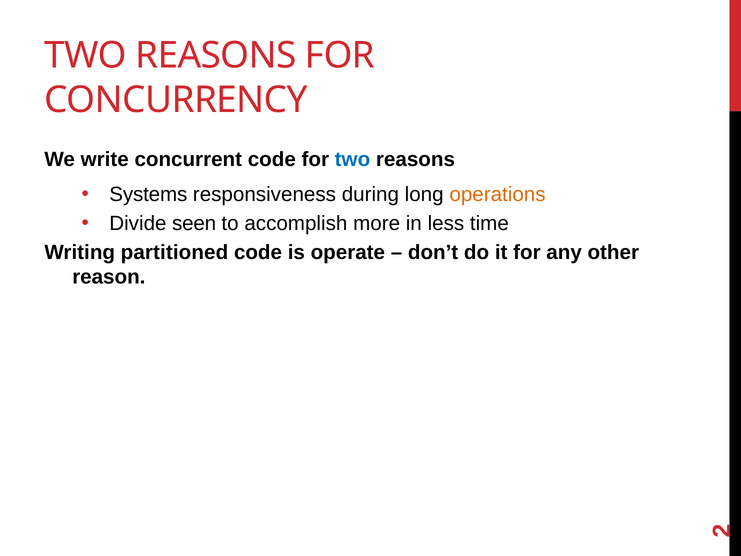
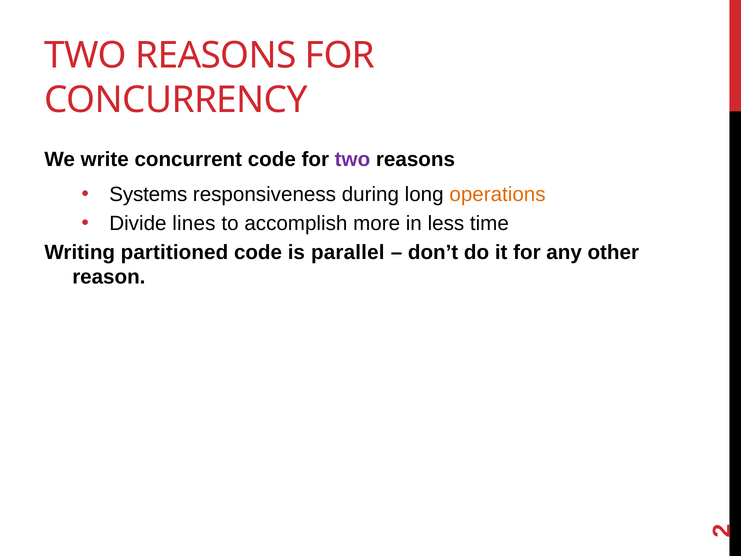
two at (352, 160) colour: blue -> purple
seen: seen -> lines
operate: operate -> parallel
